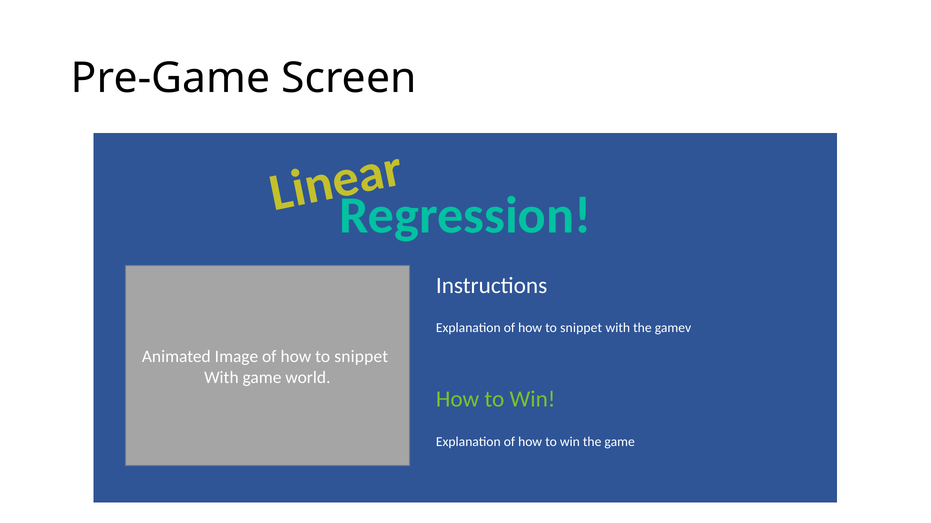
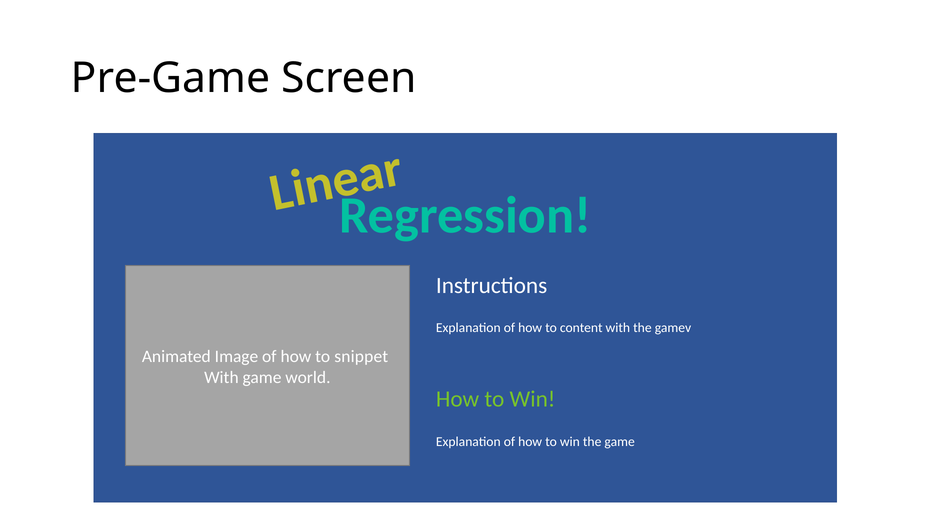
snippet at (581, 328): snippet -> content
